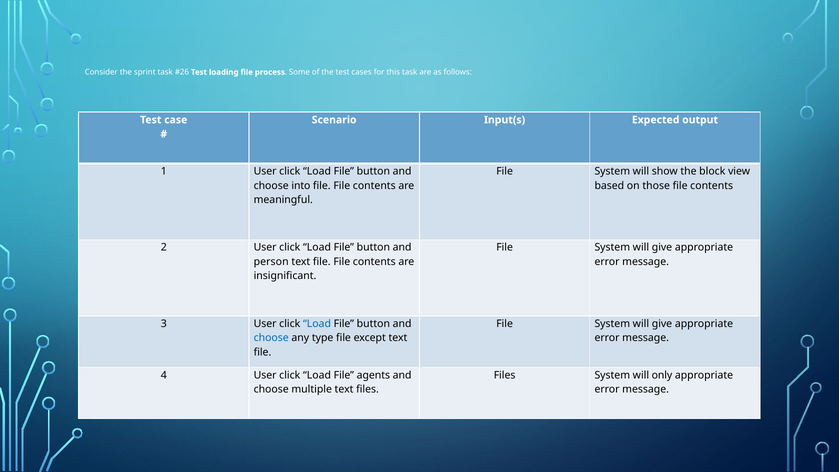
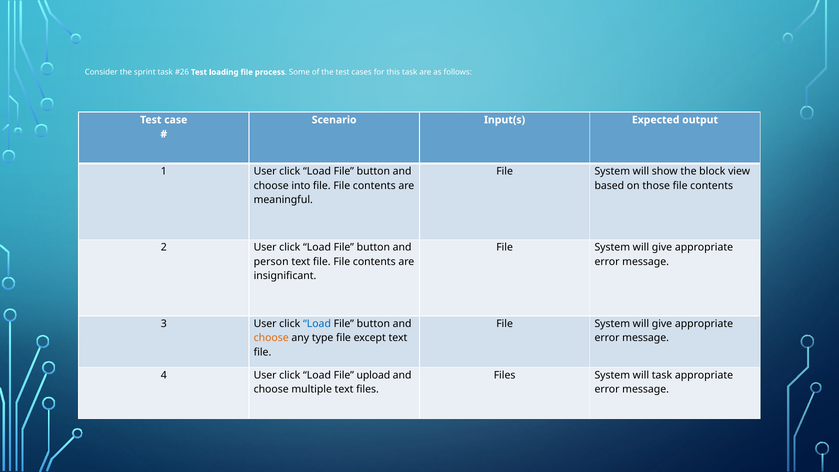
choose at (271, 338) colour: blue -> orange
agents: agents -> upload
will only: only -> task
